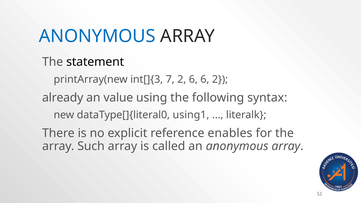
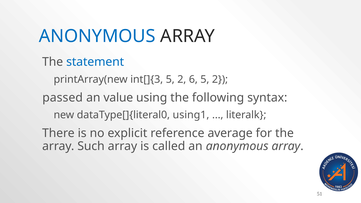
statement colour: black -> blue
int[]{3 7: 7 -> 5
6 6: 6 -> 5
already: already -> passed
enables: enables -> average
